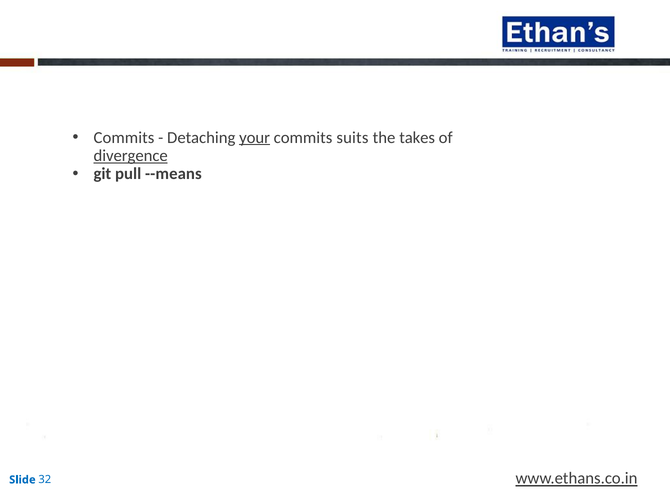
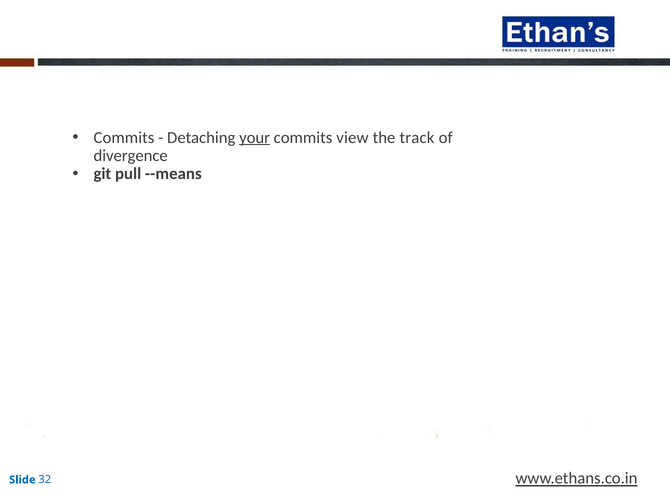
suits: suits -> view
takes: takes -> track
divergence underline: present -> none
